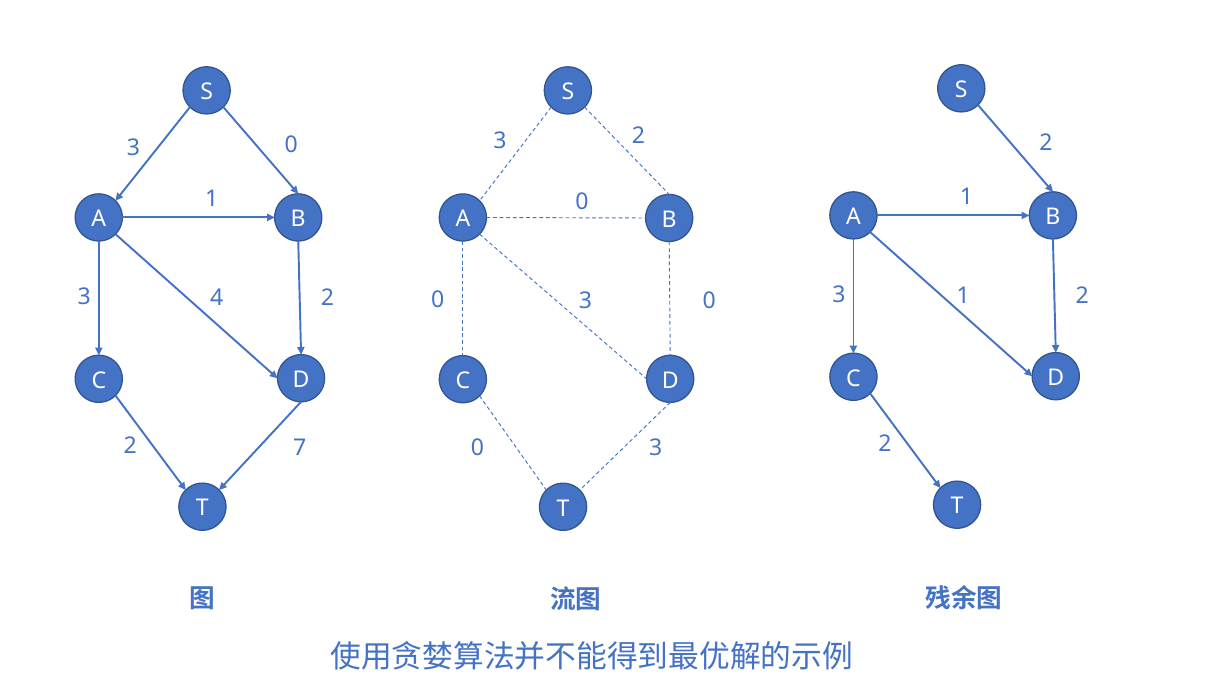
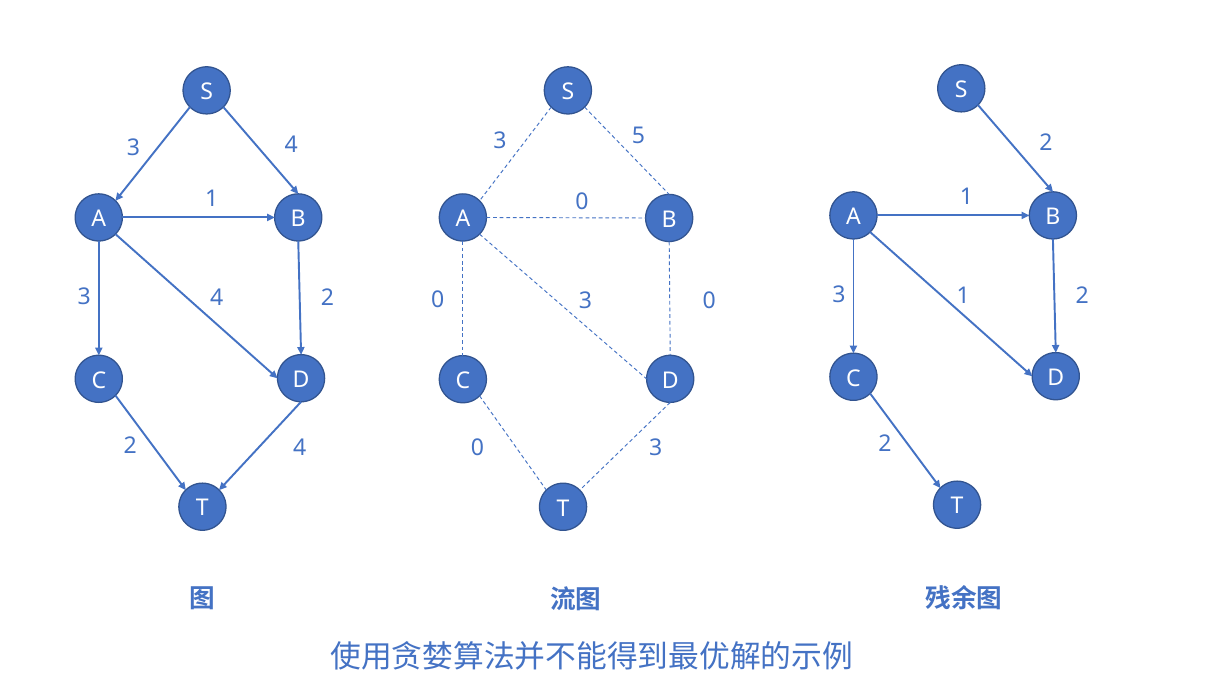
2 at (639, 136): 2 -> 5
0 at (291, 145): 0 -> 4
2 7: 7 -> 4
